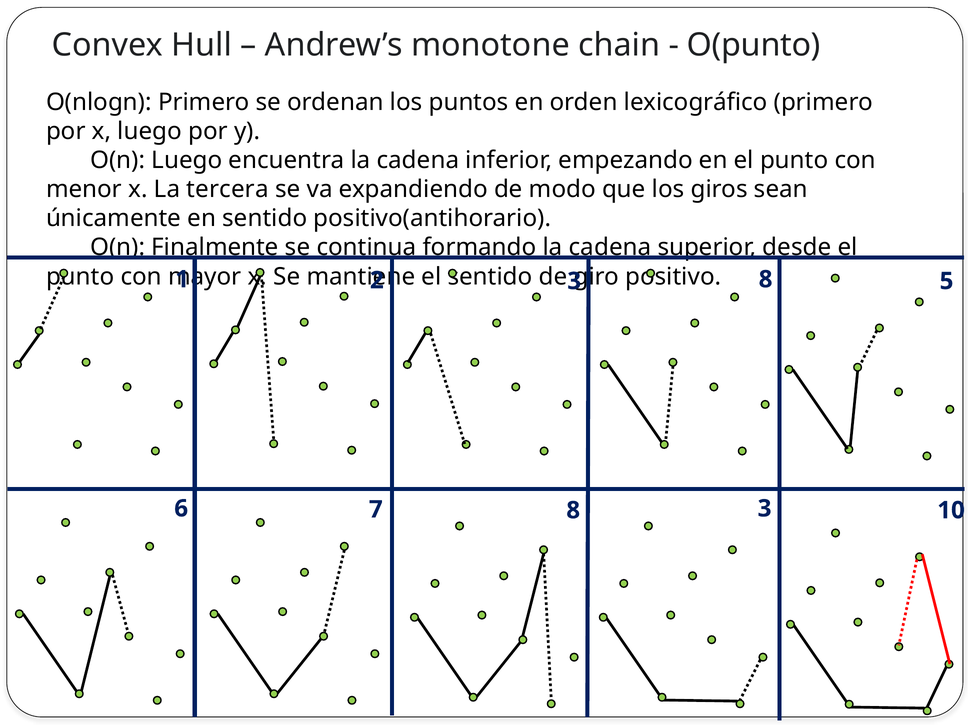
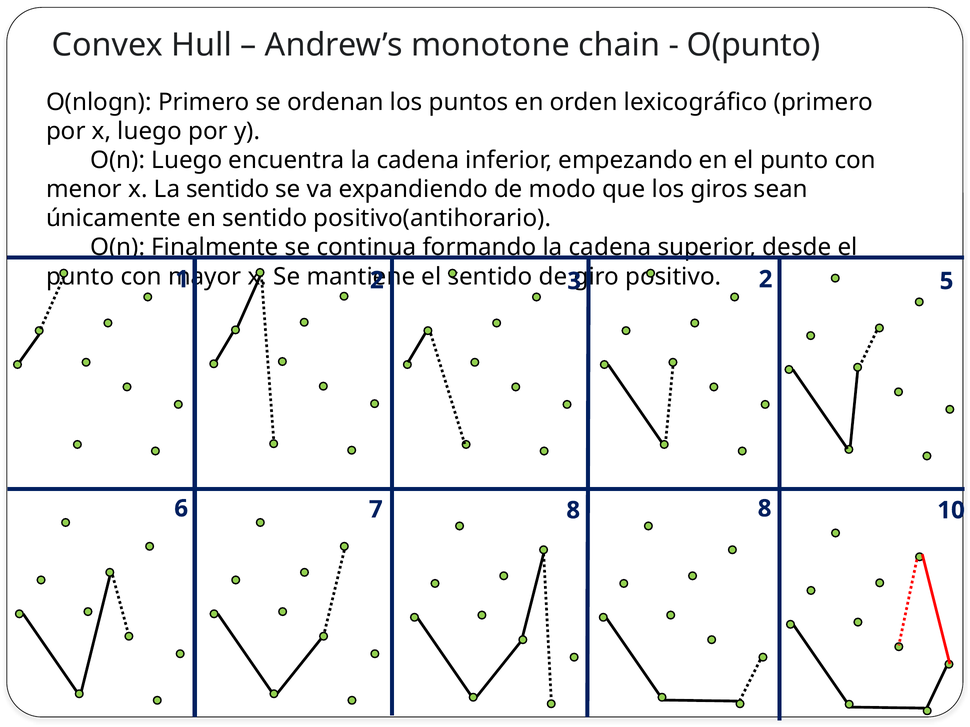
La tercera: tercera -> sentido
8 at (766, 280): 8 -> 2
8 3: 3 -> 8
